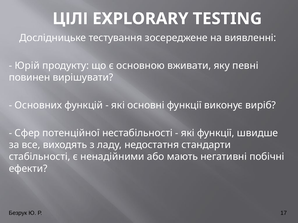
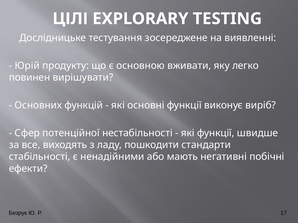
певні: певні -> легко
недостатня: недостатня -> пошкодити
